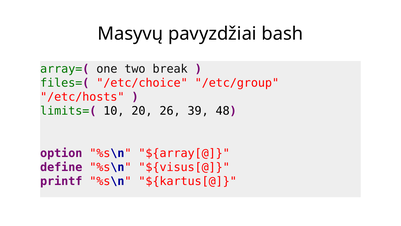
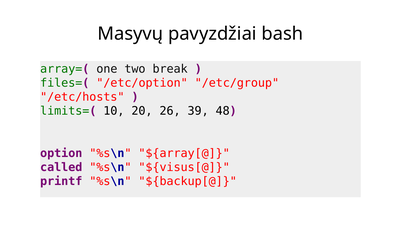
/etc/choice: /etc/choice -> /etc/option
define: define -> called
${kartus[@: ${kartus[@ -> ${backup[@
